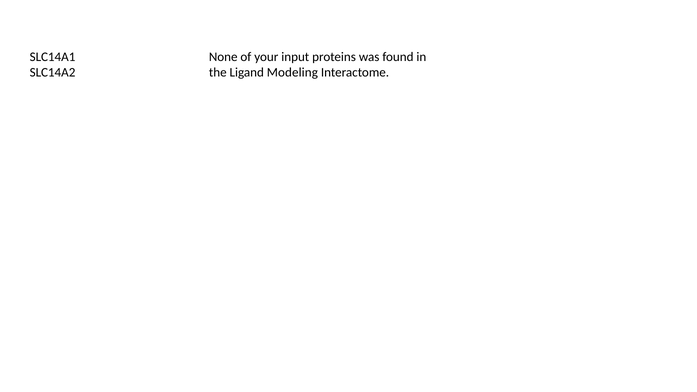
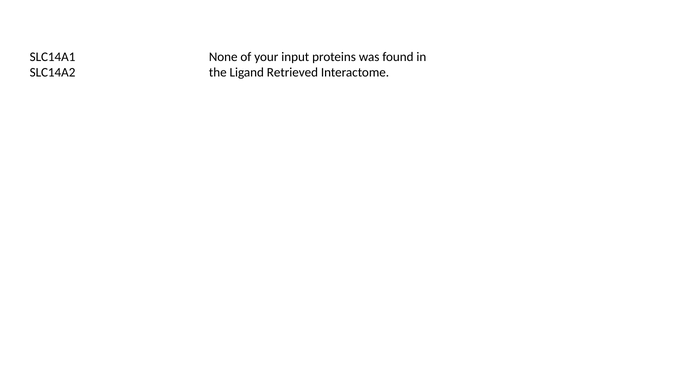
Modeling: Modeling -> Retrieved
